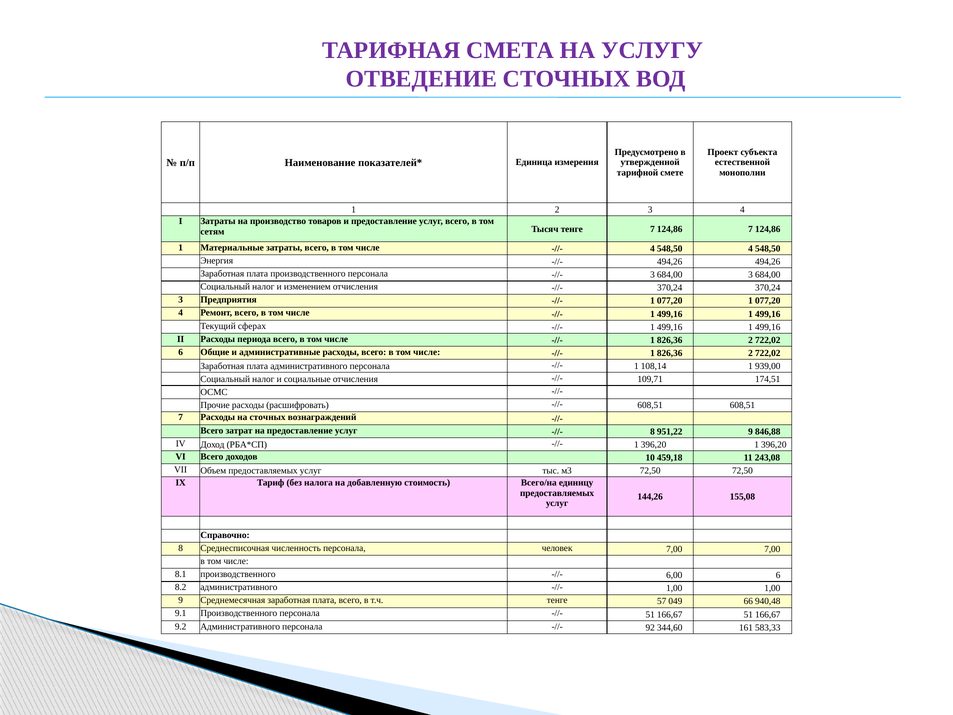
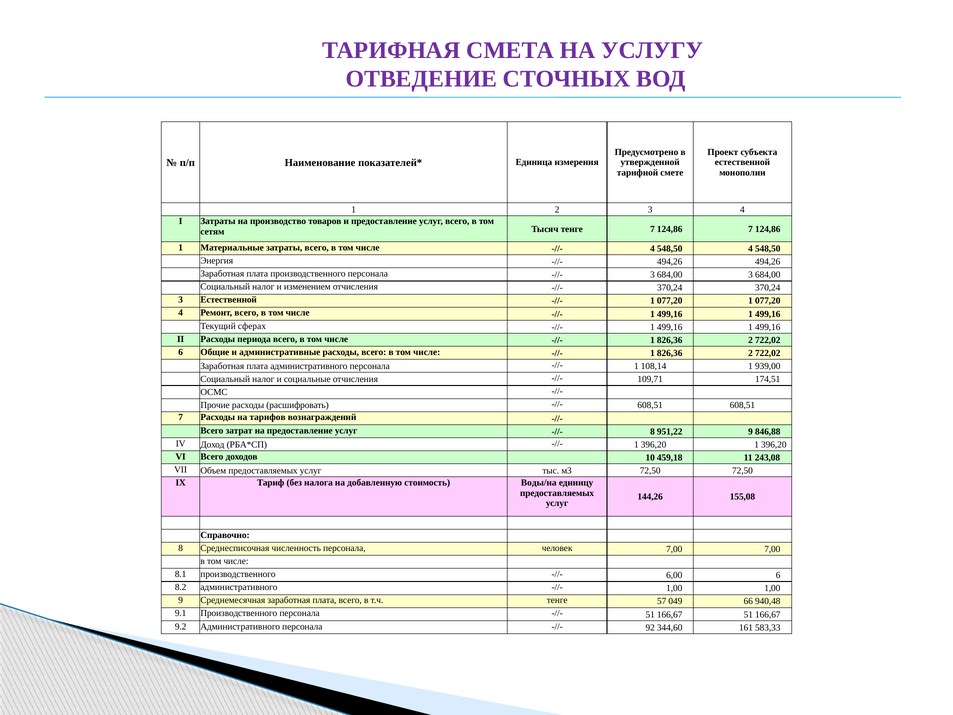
3 Предприятия: Предприятия -> Естественной
на сточных: сточных -> тарифов
Всего/на: Всего/на -> Воды/на
